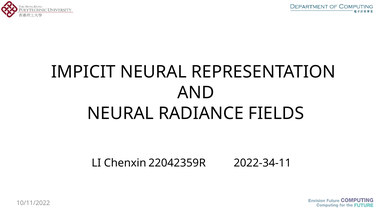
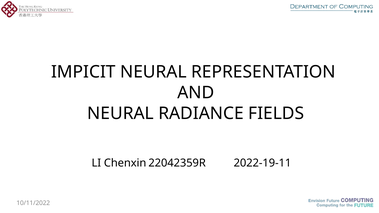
2022-34-11: 2022-34-11 -> 2022-19-11
